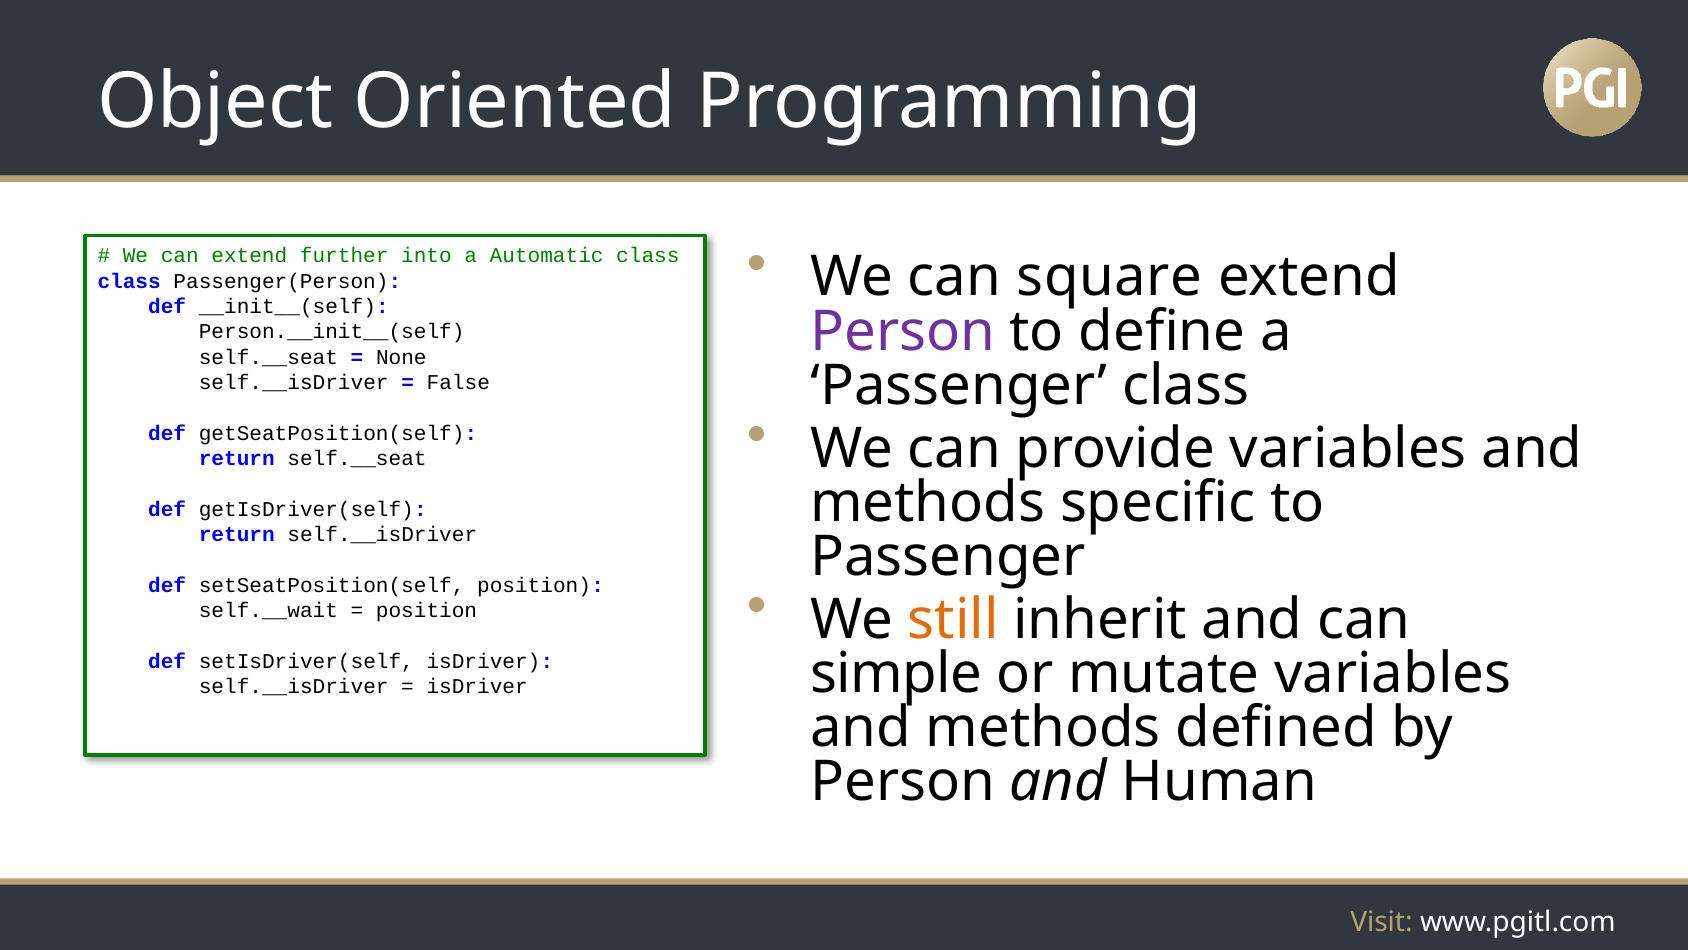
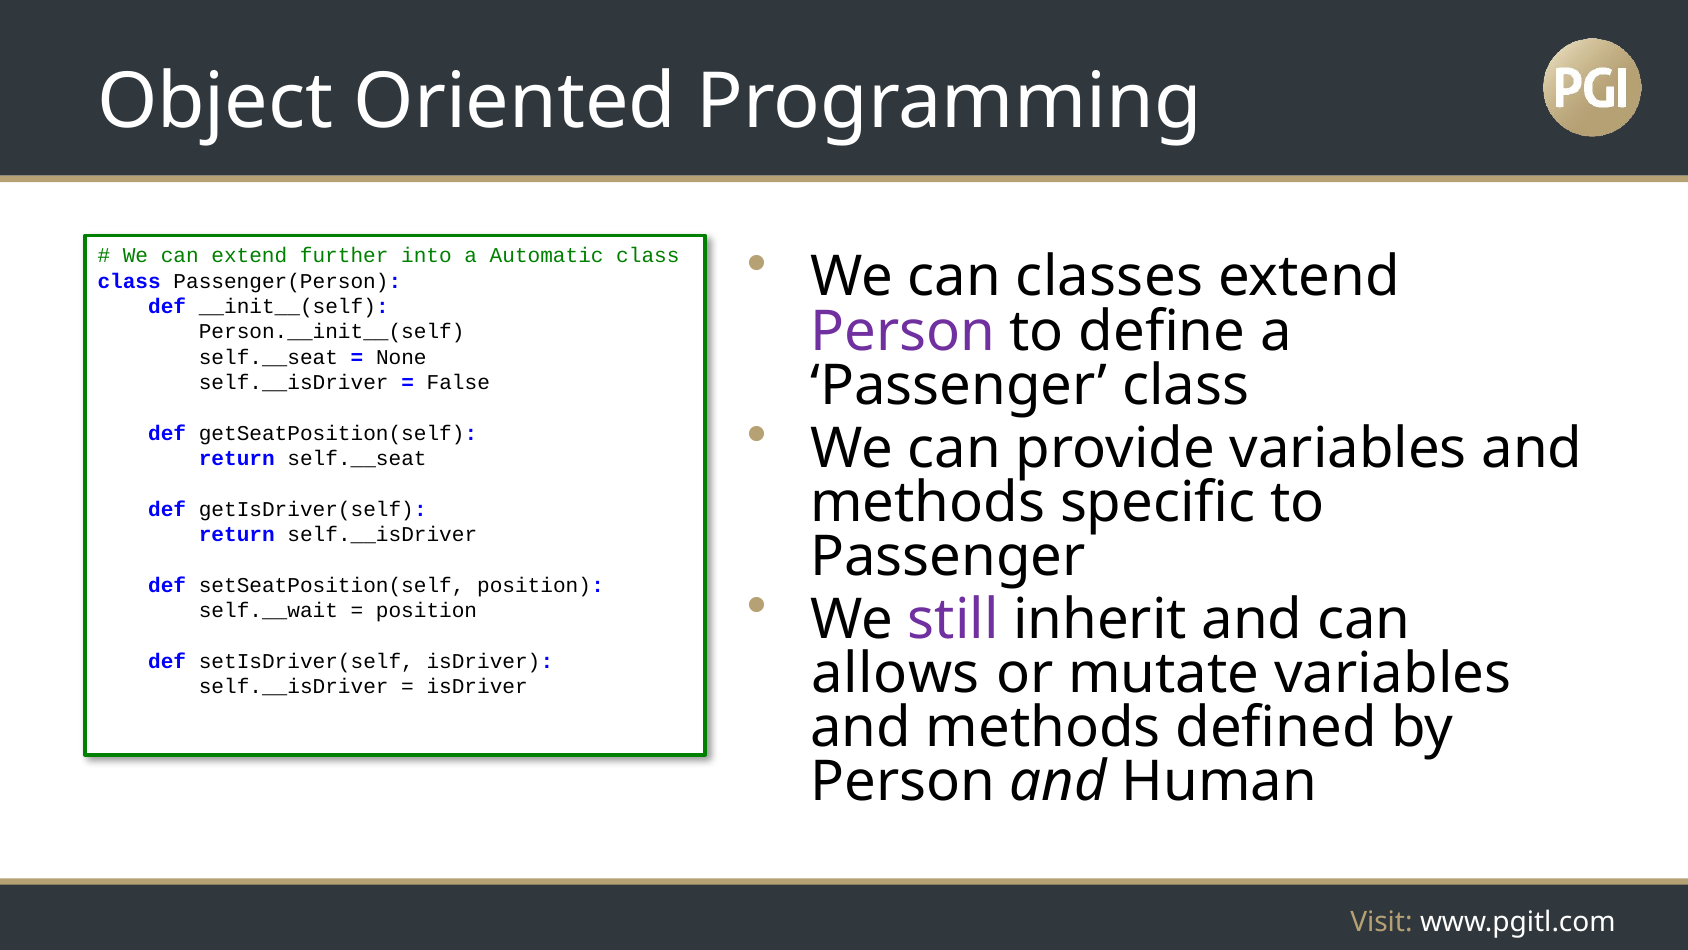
square: square -> classes
still colour: orange -> purple
simple: simple -> allows
